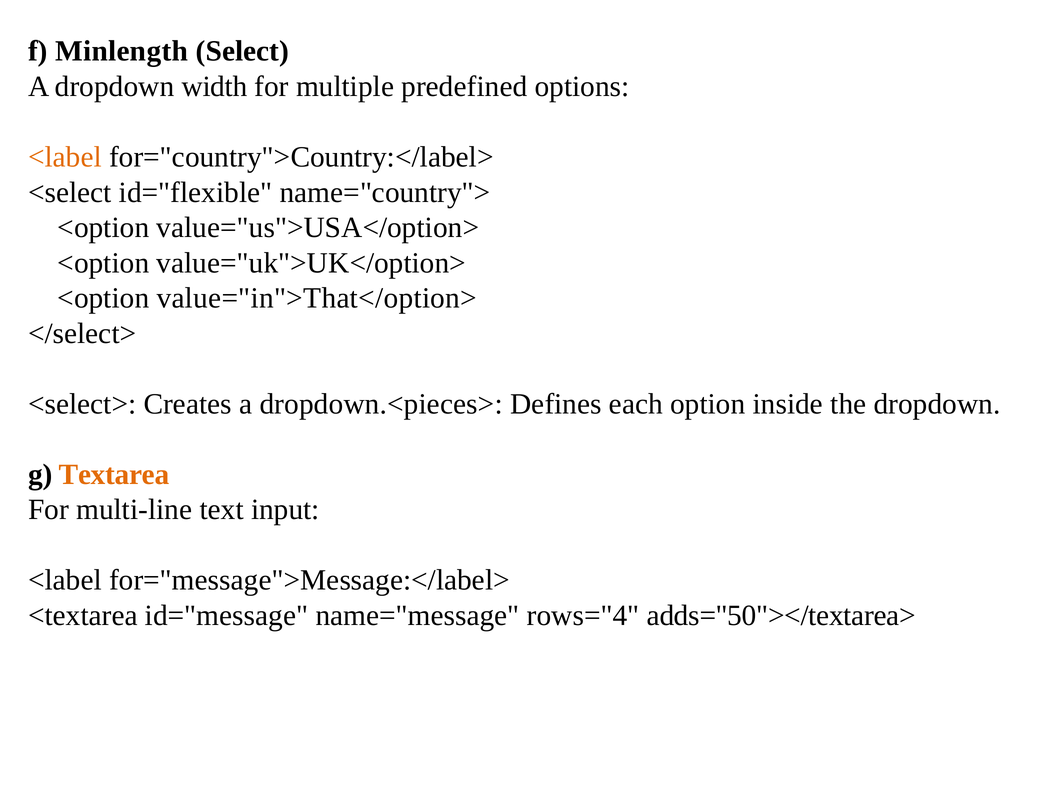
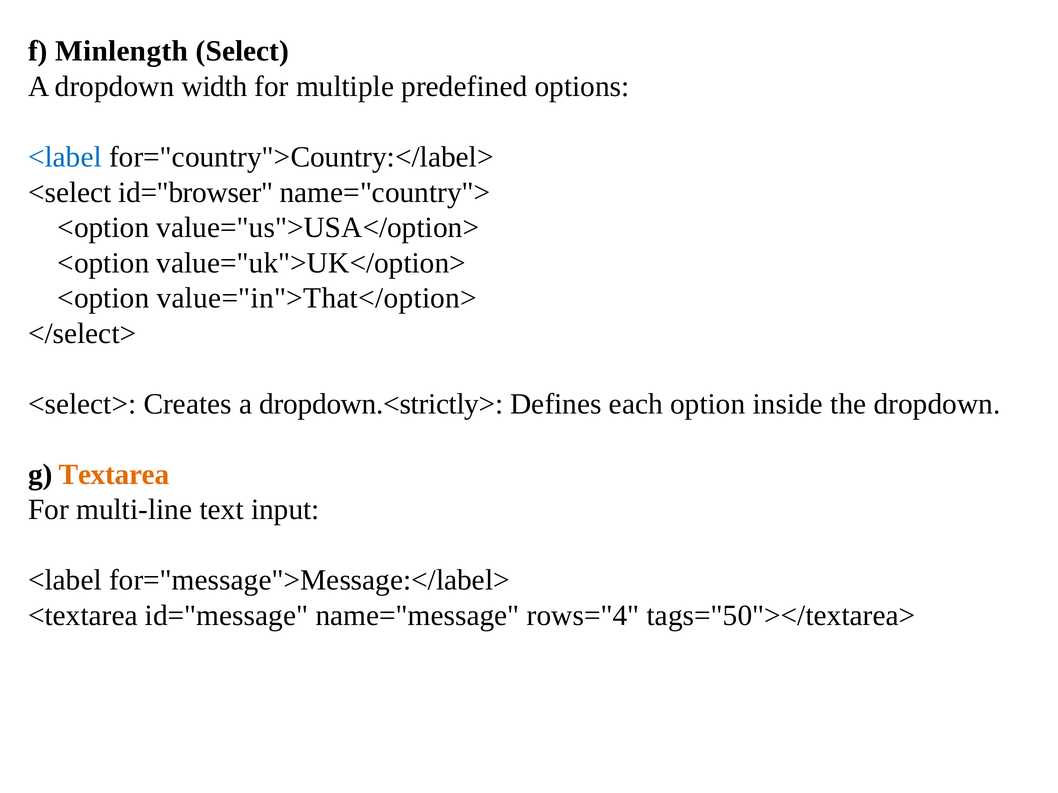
<label at (65, 157) colour: orange -> blue
id="flexible: id="flexible -> id="browser
dropdown.<pieces>: dropdown.<pieces> -> dropdown.<strictly>
adds="50"></textarea>: adds="50"></textarea> -> tags="50"></textarea>
